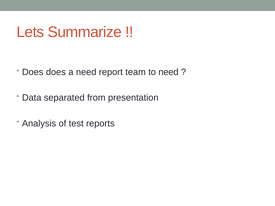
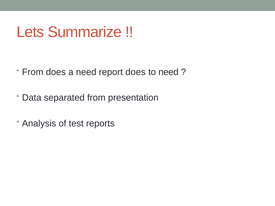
Does at (33, 72): Does -> From
report team: team -> does
